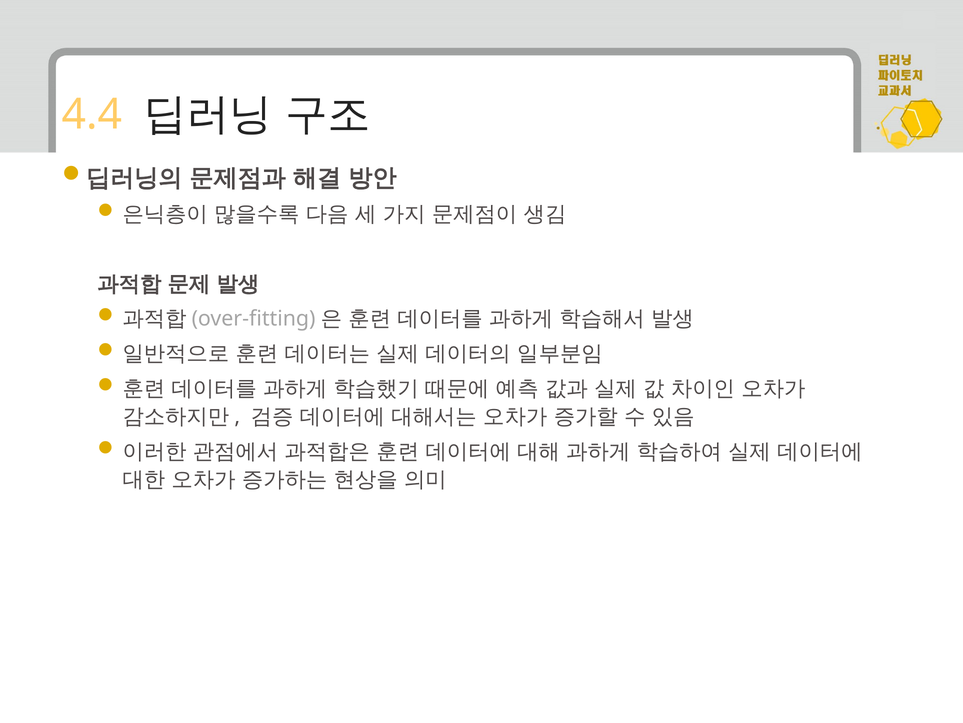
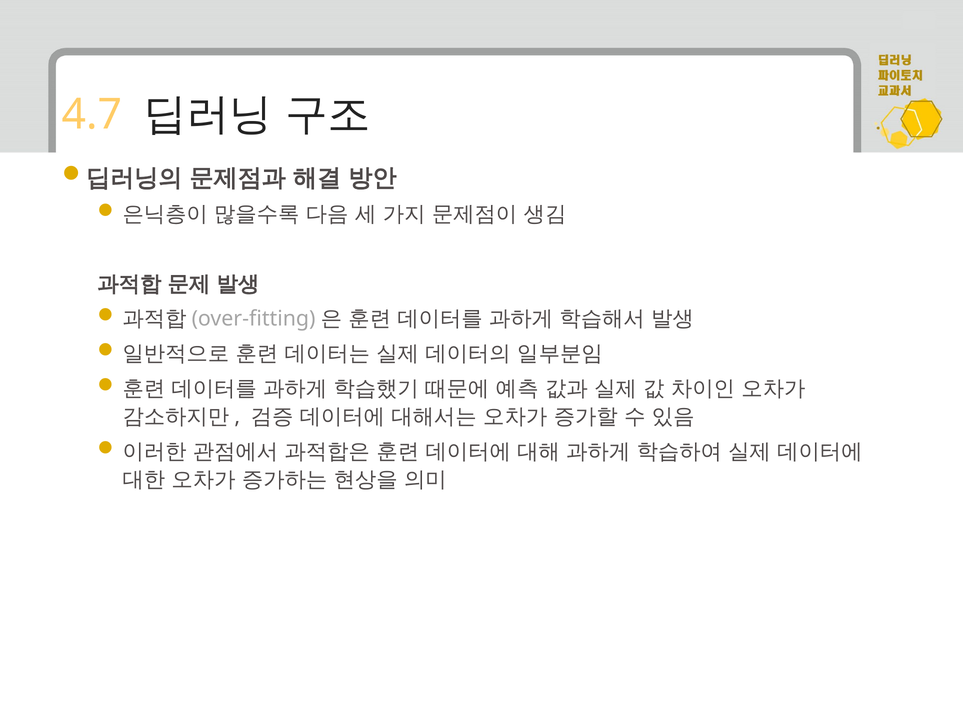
4.4: 4.4 -> 4.7
